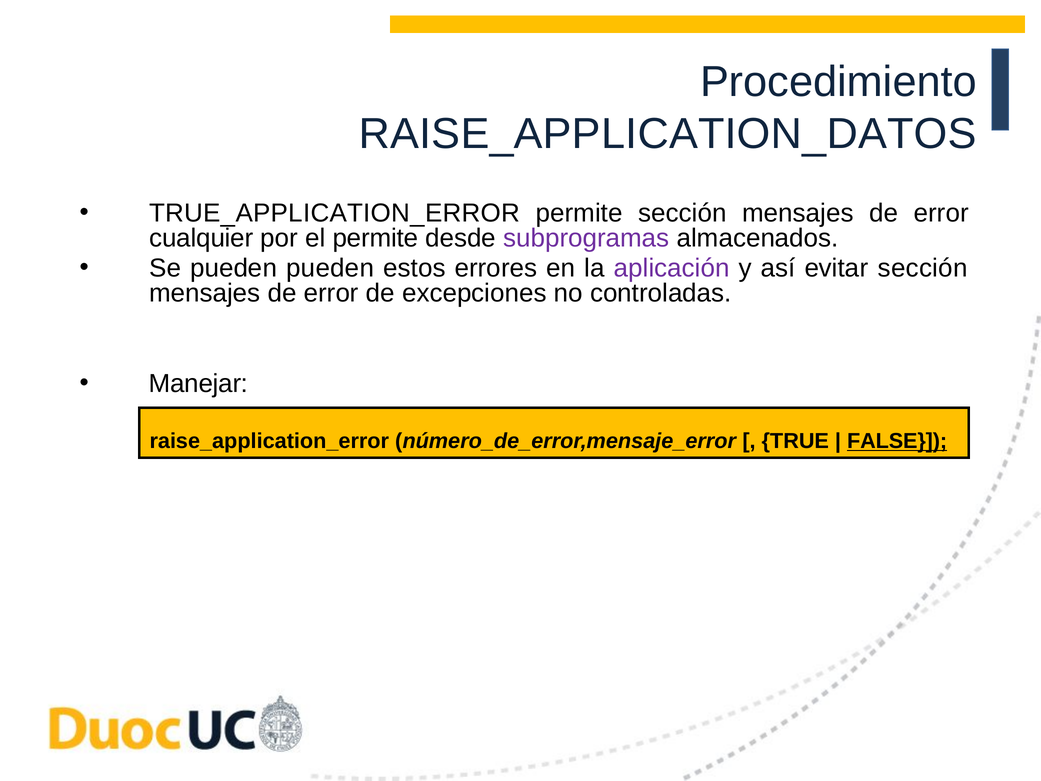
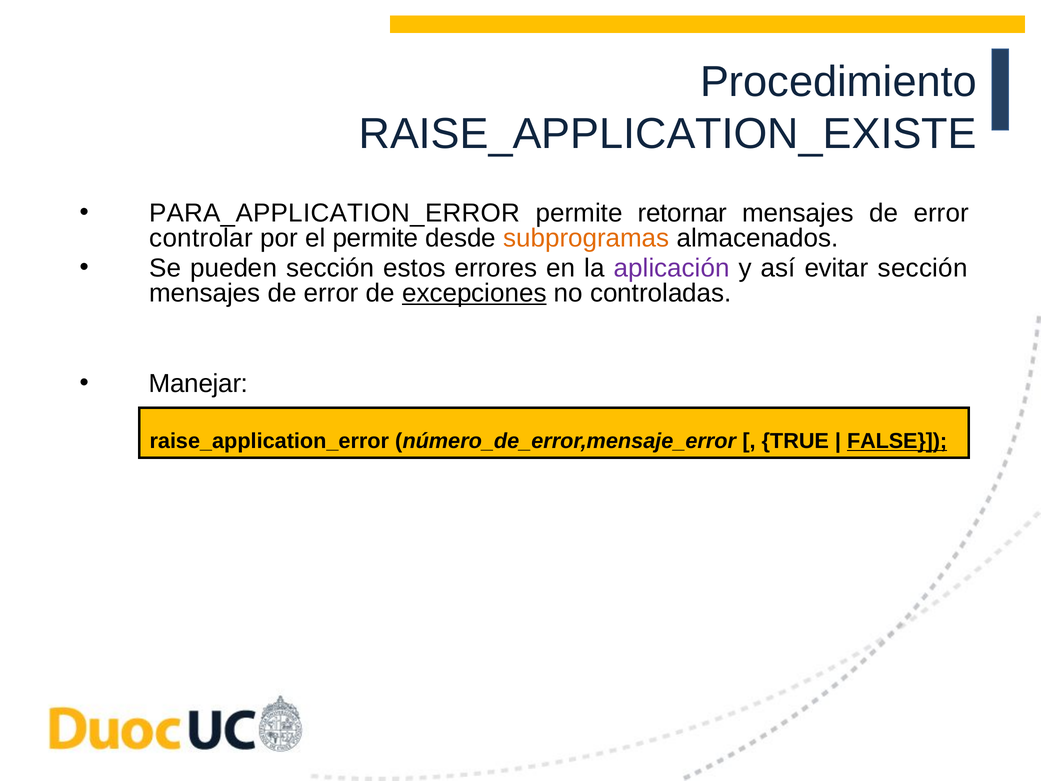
RAISE_APPLICATION_DATOS: RAISE_APPLICATION_DATOS -> RAISE_APPLICATION_EXISTE
TRUE_APPLICATION_ERROR: TRUE_APPLICATION_ERROR -> PARA_APPLICATION_ERROR
permite sección: sección -> retornar
cualquier: cualquier -> controlar
subprogramas colour: purple -> orange
pueden pueden: pueden -> sección
excepciones underline: none -> present
